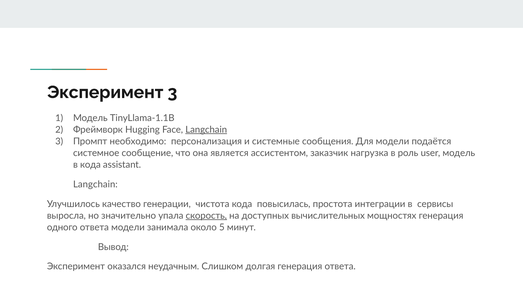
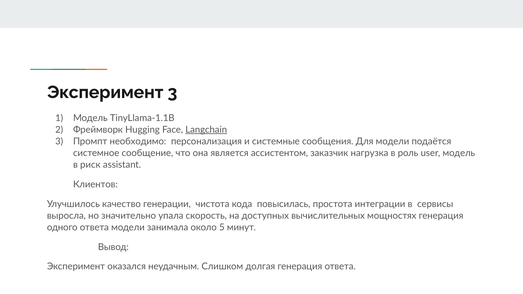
в кода: кода -> риск
Langchain at (95, 185): Langchain -> Клиентов
скорость underline: present -> none
